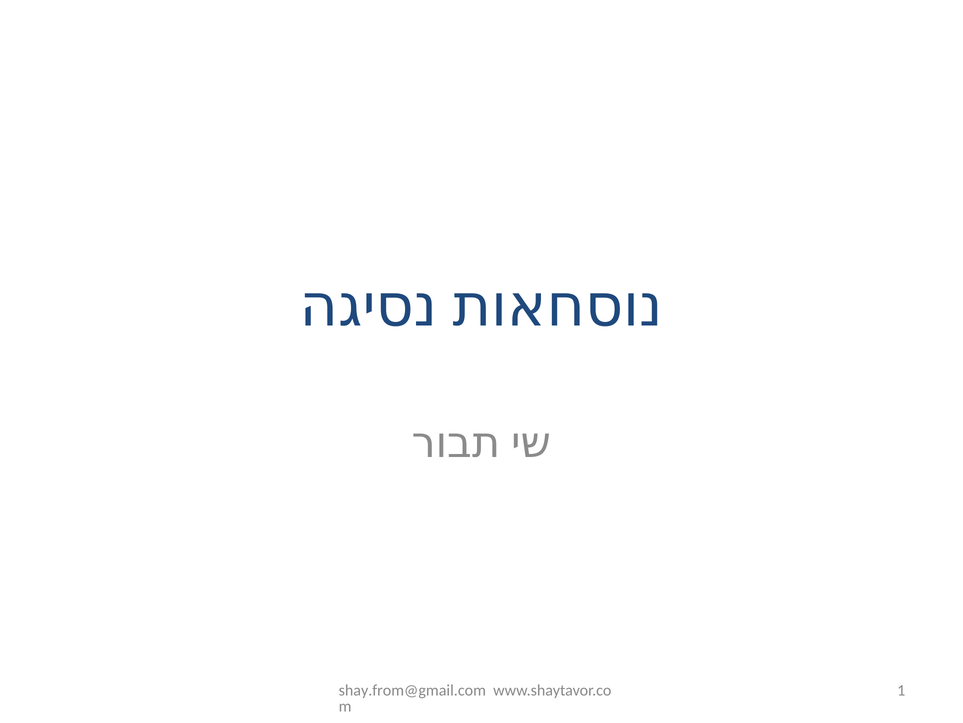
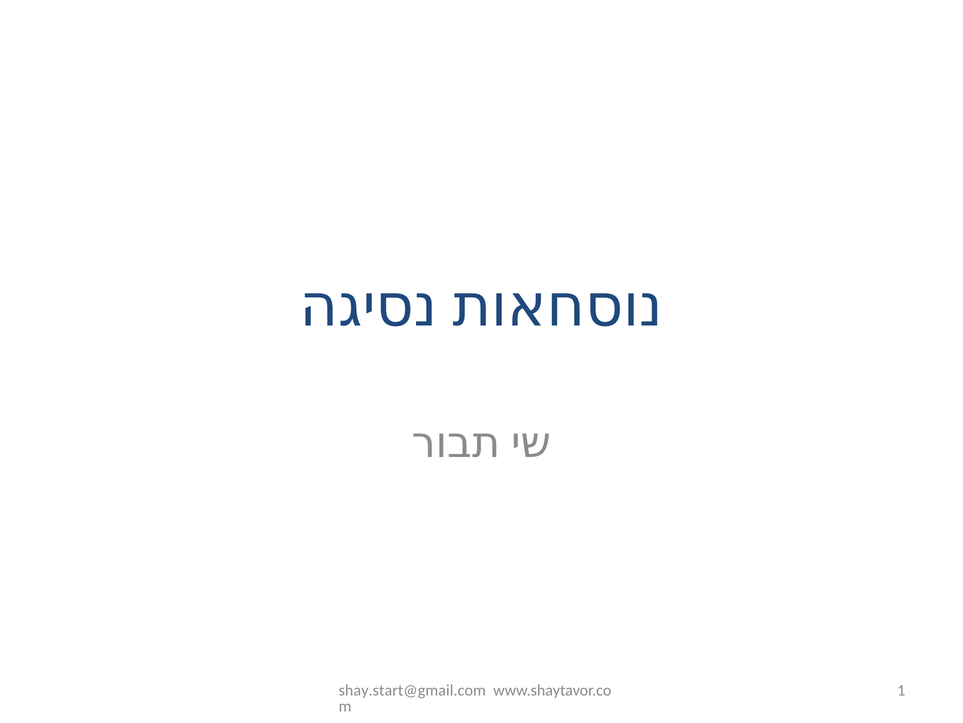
shay.from@gmail.com: shay.from@gmail.com -> shay.start@gmail.com
